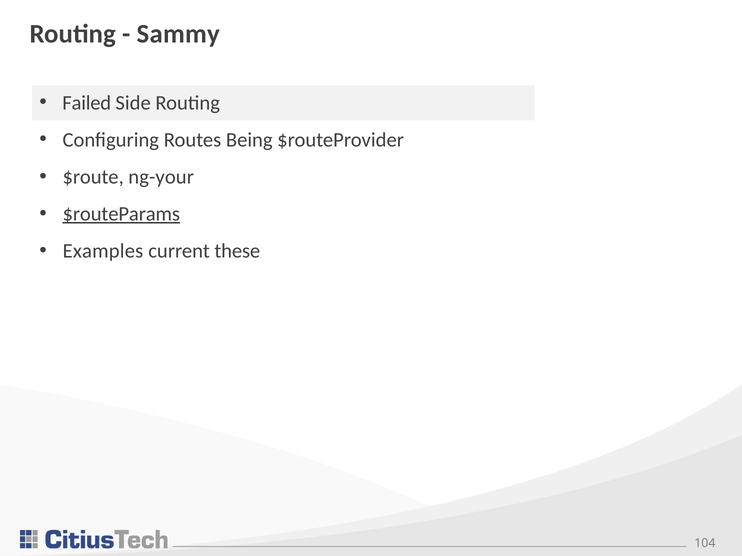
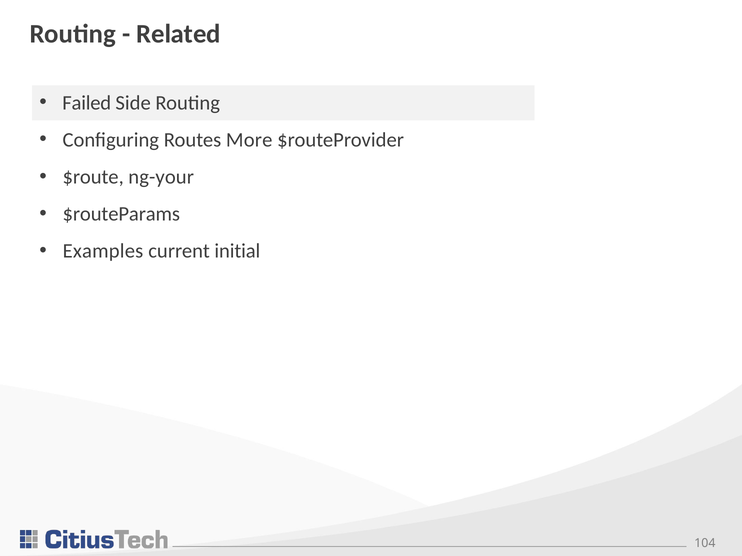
Sammy: Sammy -> Related
Being: Being -> More
$routeParams underline: present -> none
these: these -> initial
